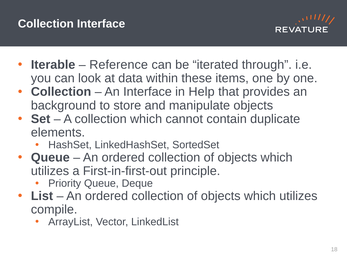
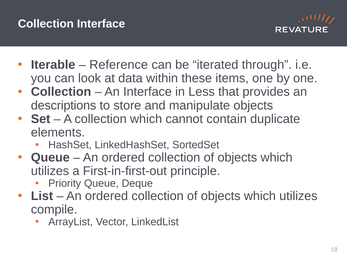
Help: Help -> Less
background: background -> descriptions
